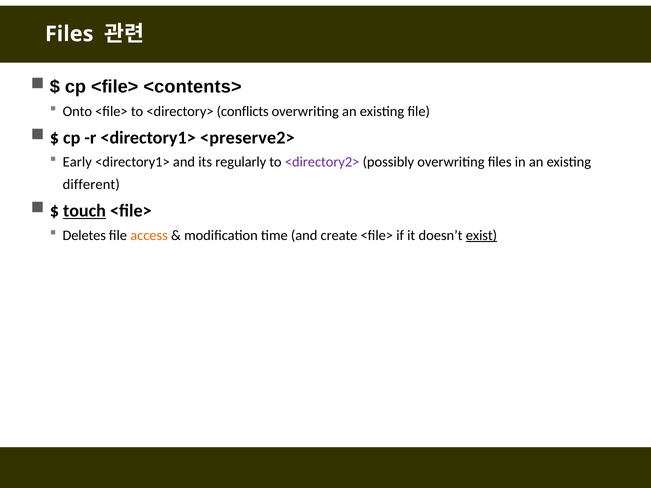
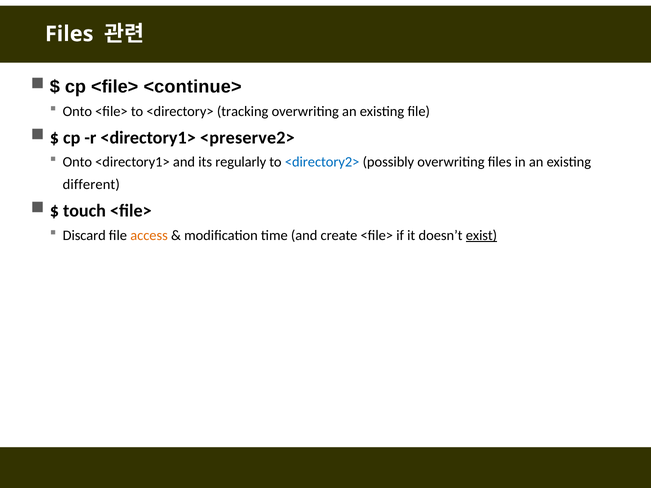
<contents>: <contents> -> <continue>
conflicts: conflicts -> tracking
Early at (77, 162): Early -> Onto
<directory2> colour: purple -> blue
touch underline: present -> none
Deletes: Deletes -> Discard
